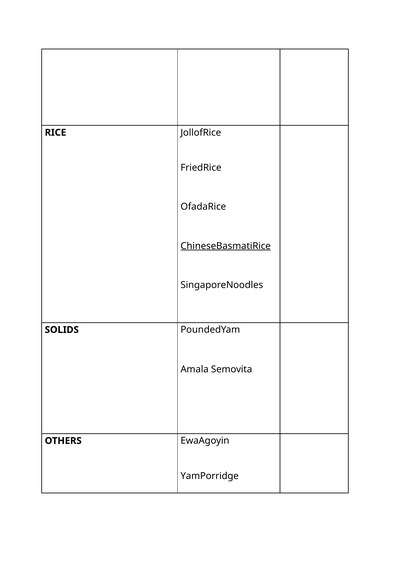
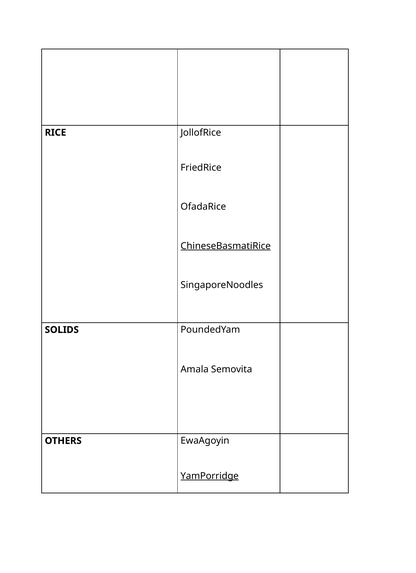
YamPorridge underline: none -> present
